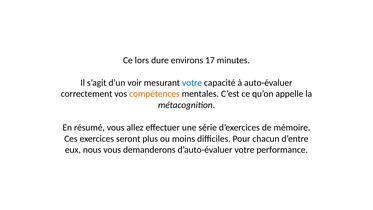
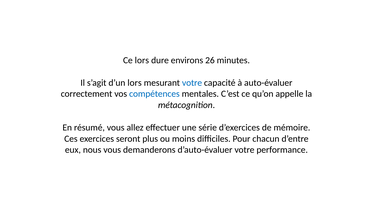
17: 17 -> 26
d’un voir: voir -> lors
compétences colour: orange -> blue
